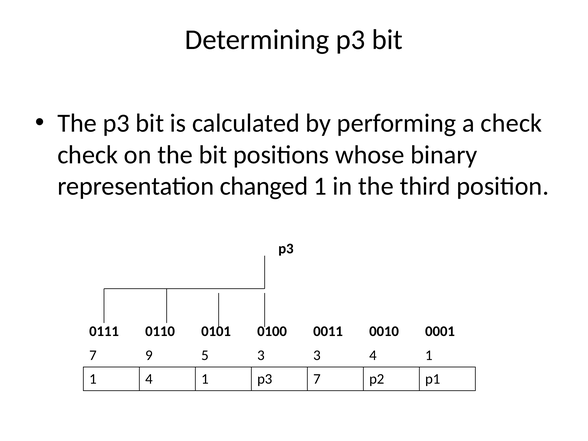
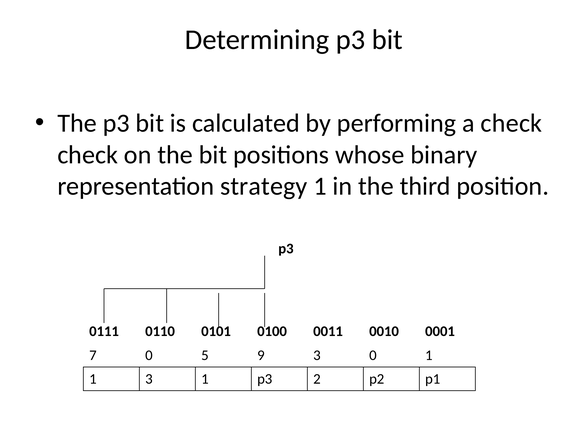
changed: changed -> strategy
7 9: 9 -> 0
5 3: 3 -> 9
3 4: 4 -> 0
1 4: 4 -> 3
p3 7: 7 -> 2
